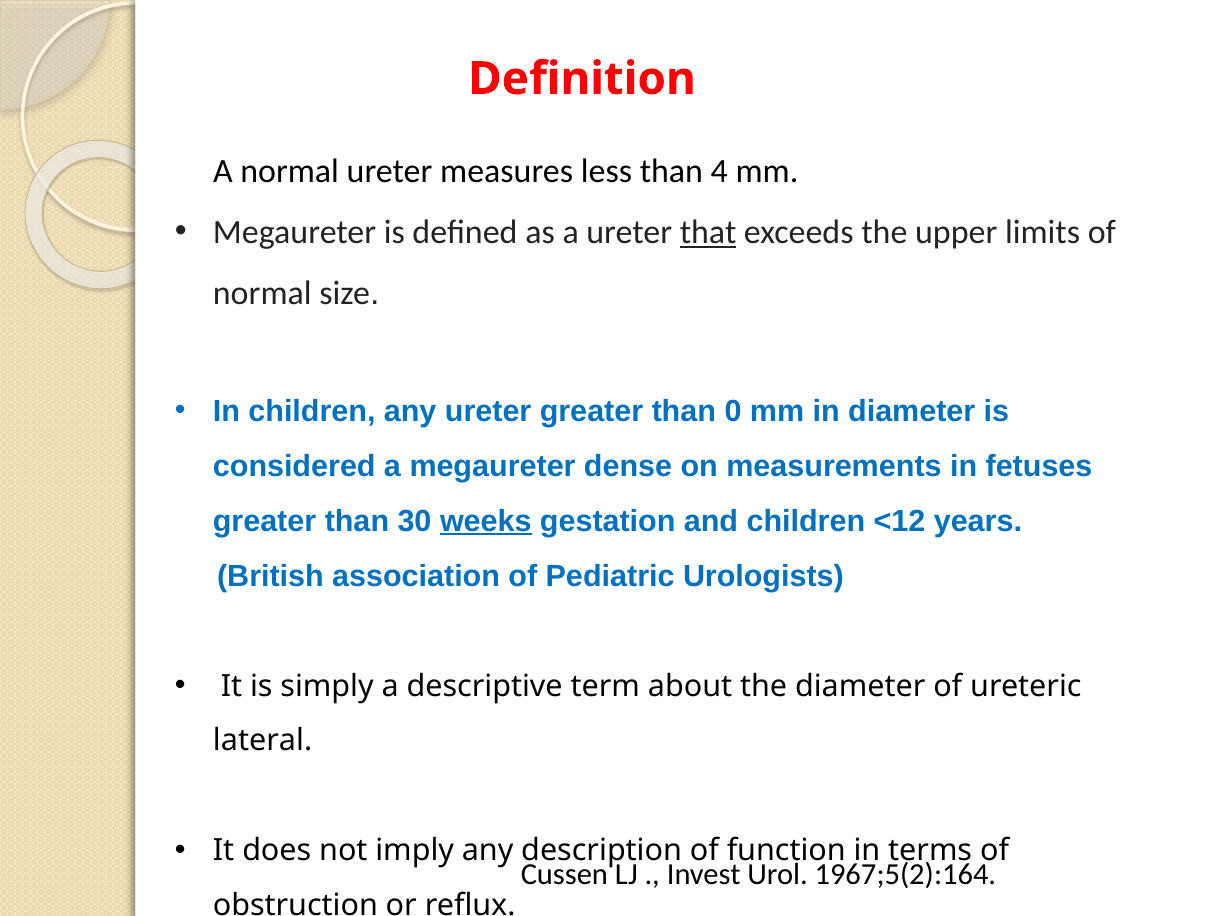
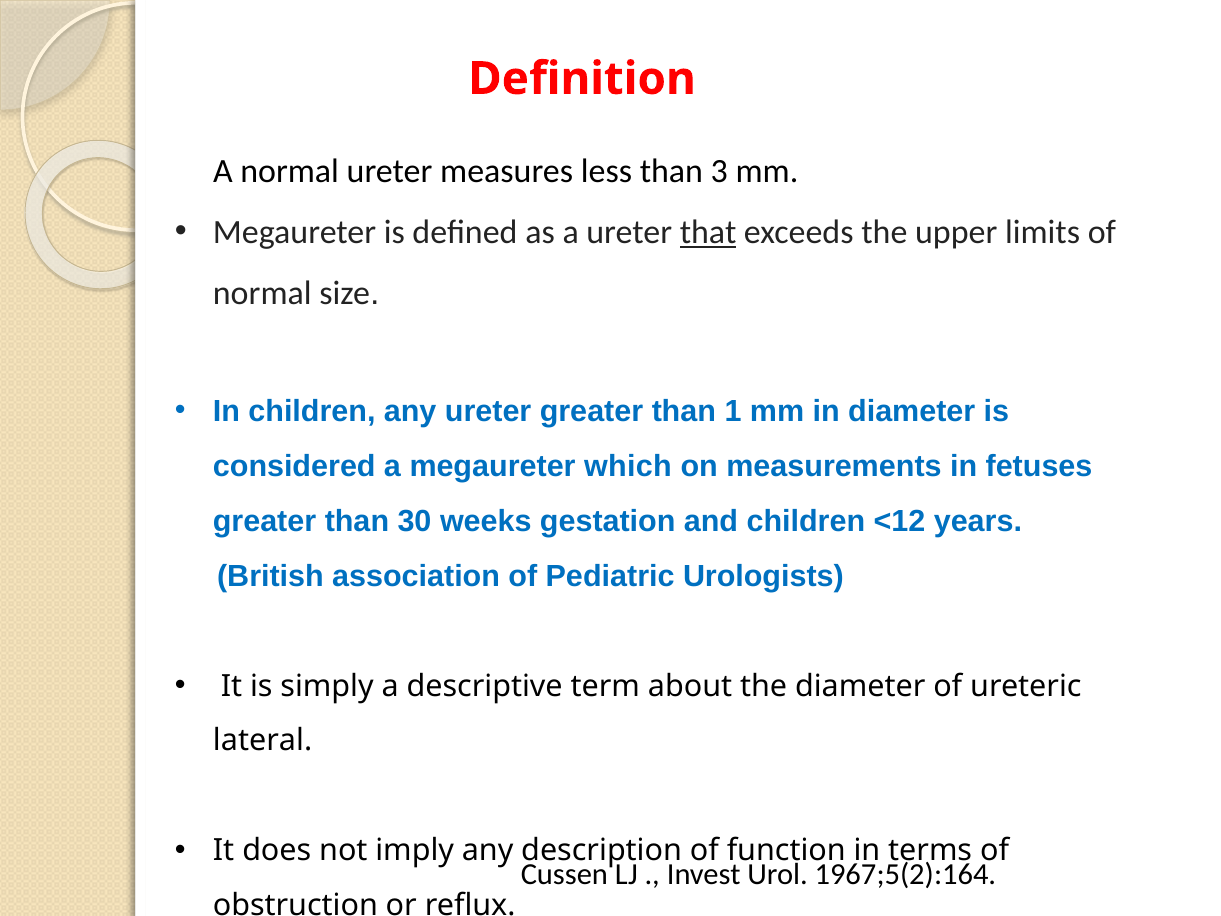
4: 4 -> 3
0: 0 -> 1
dense: dense -> which
weeks underline: present -> none
